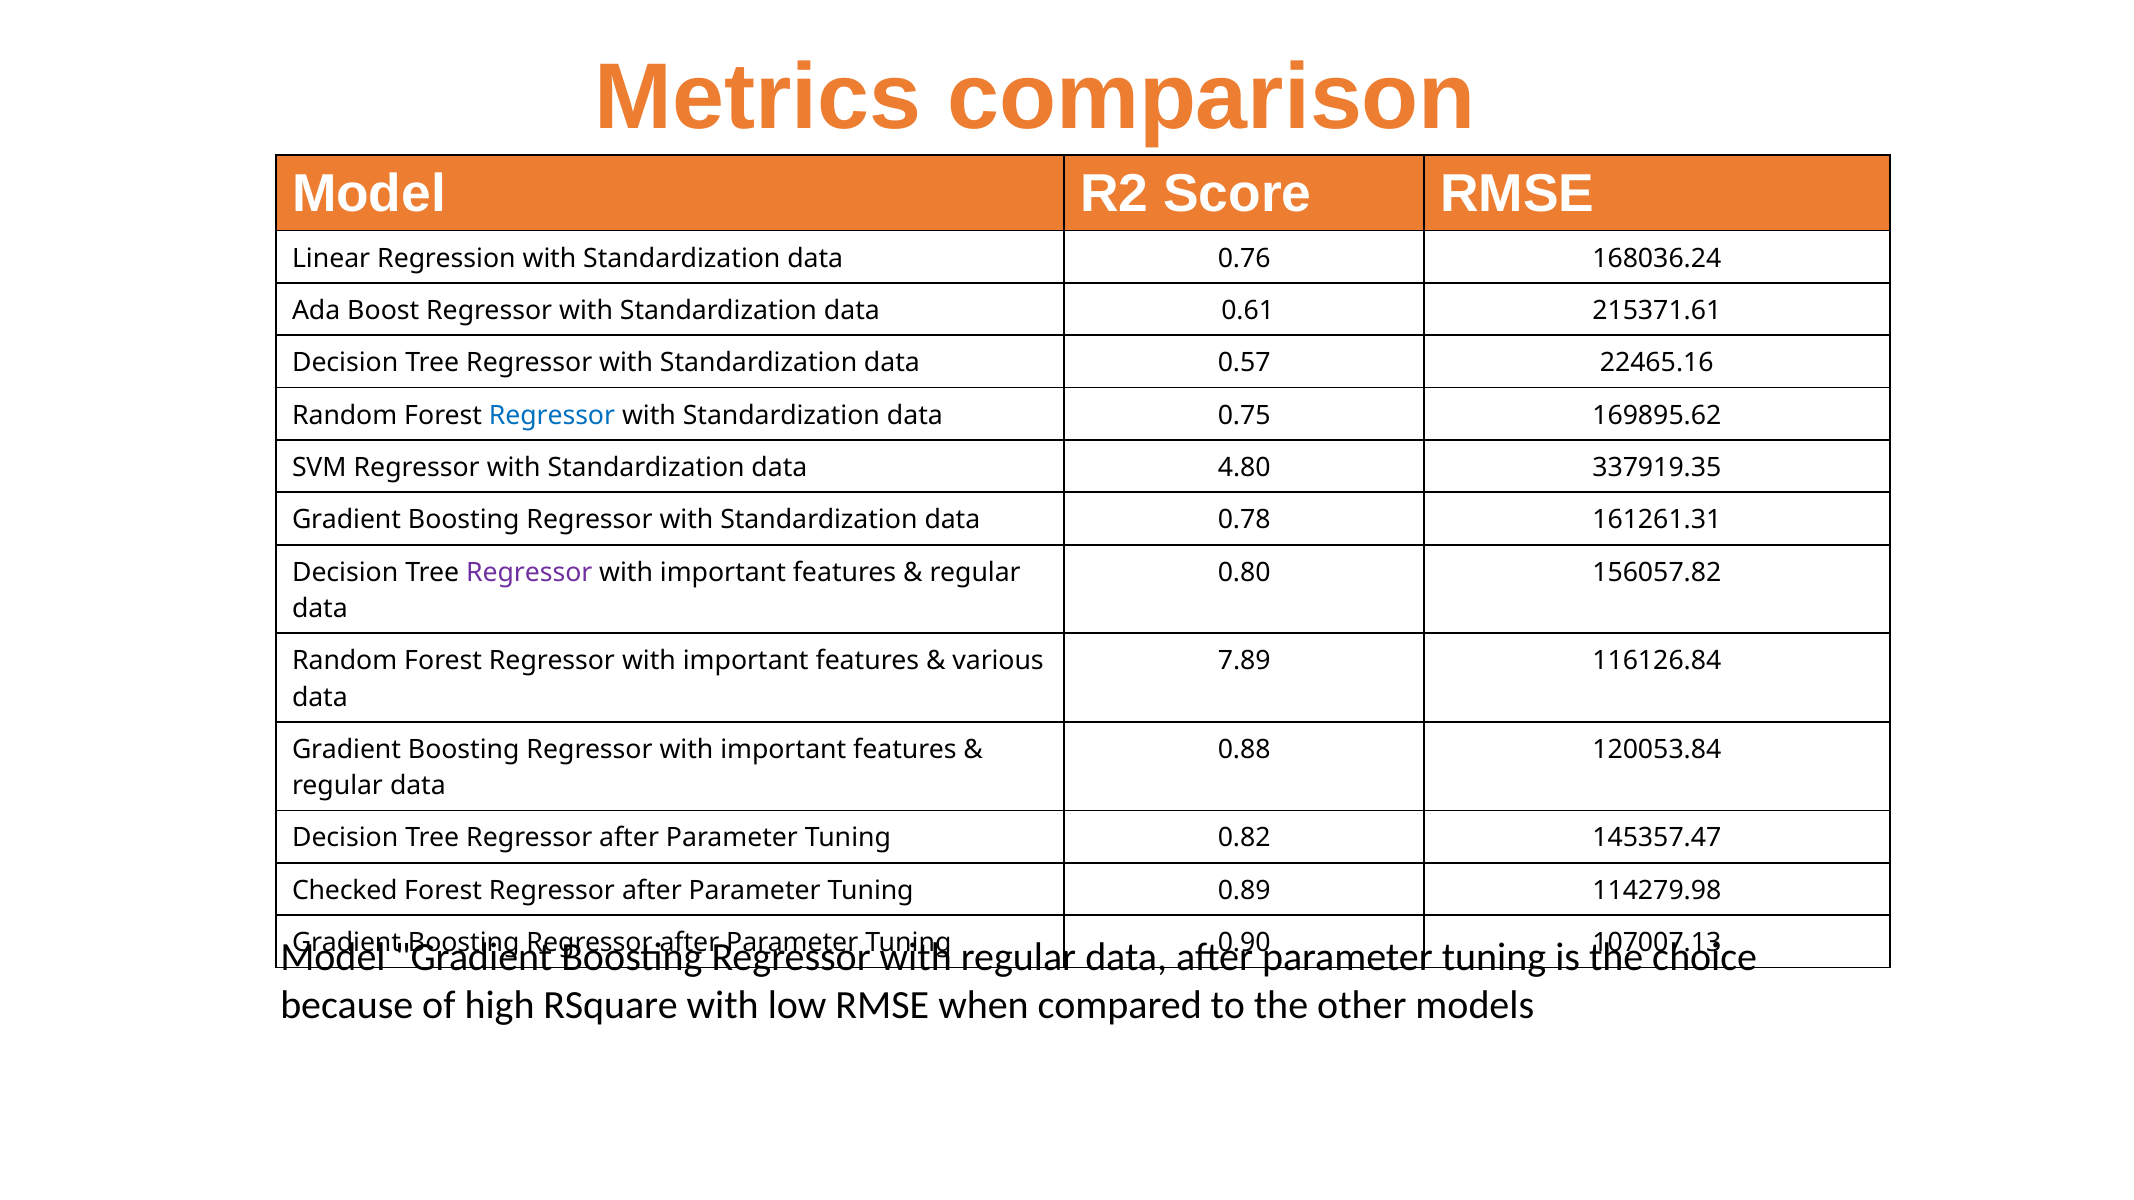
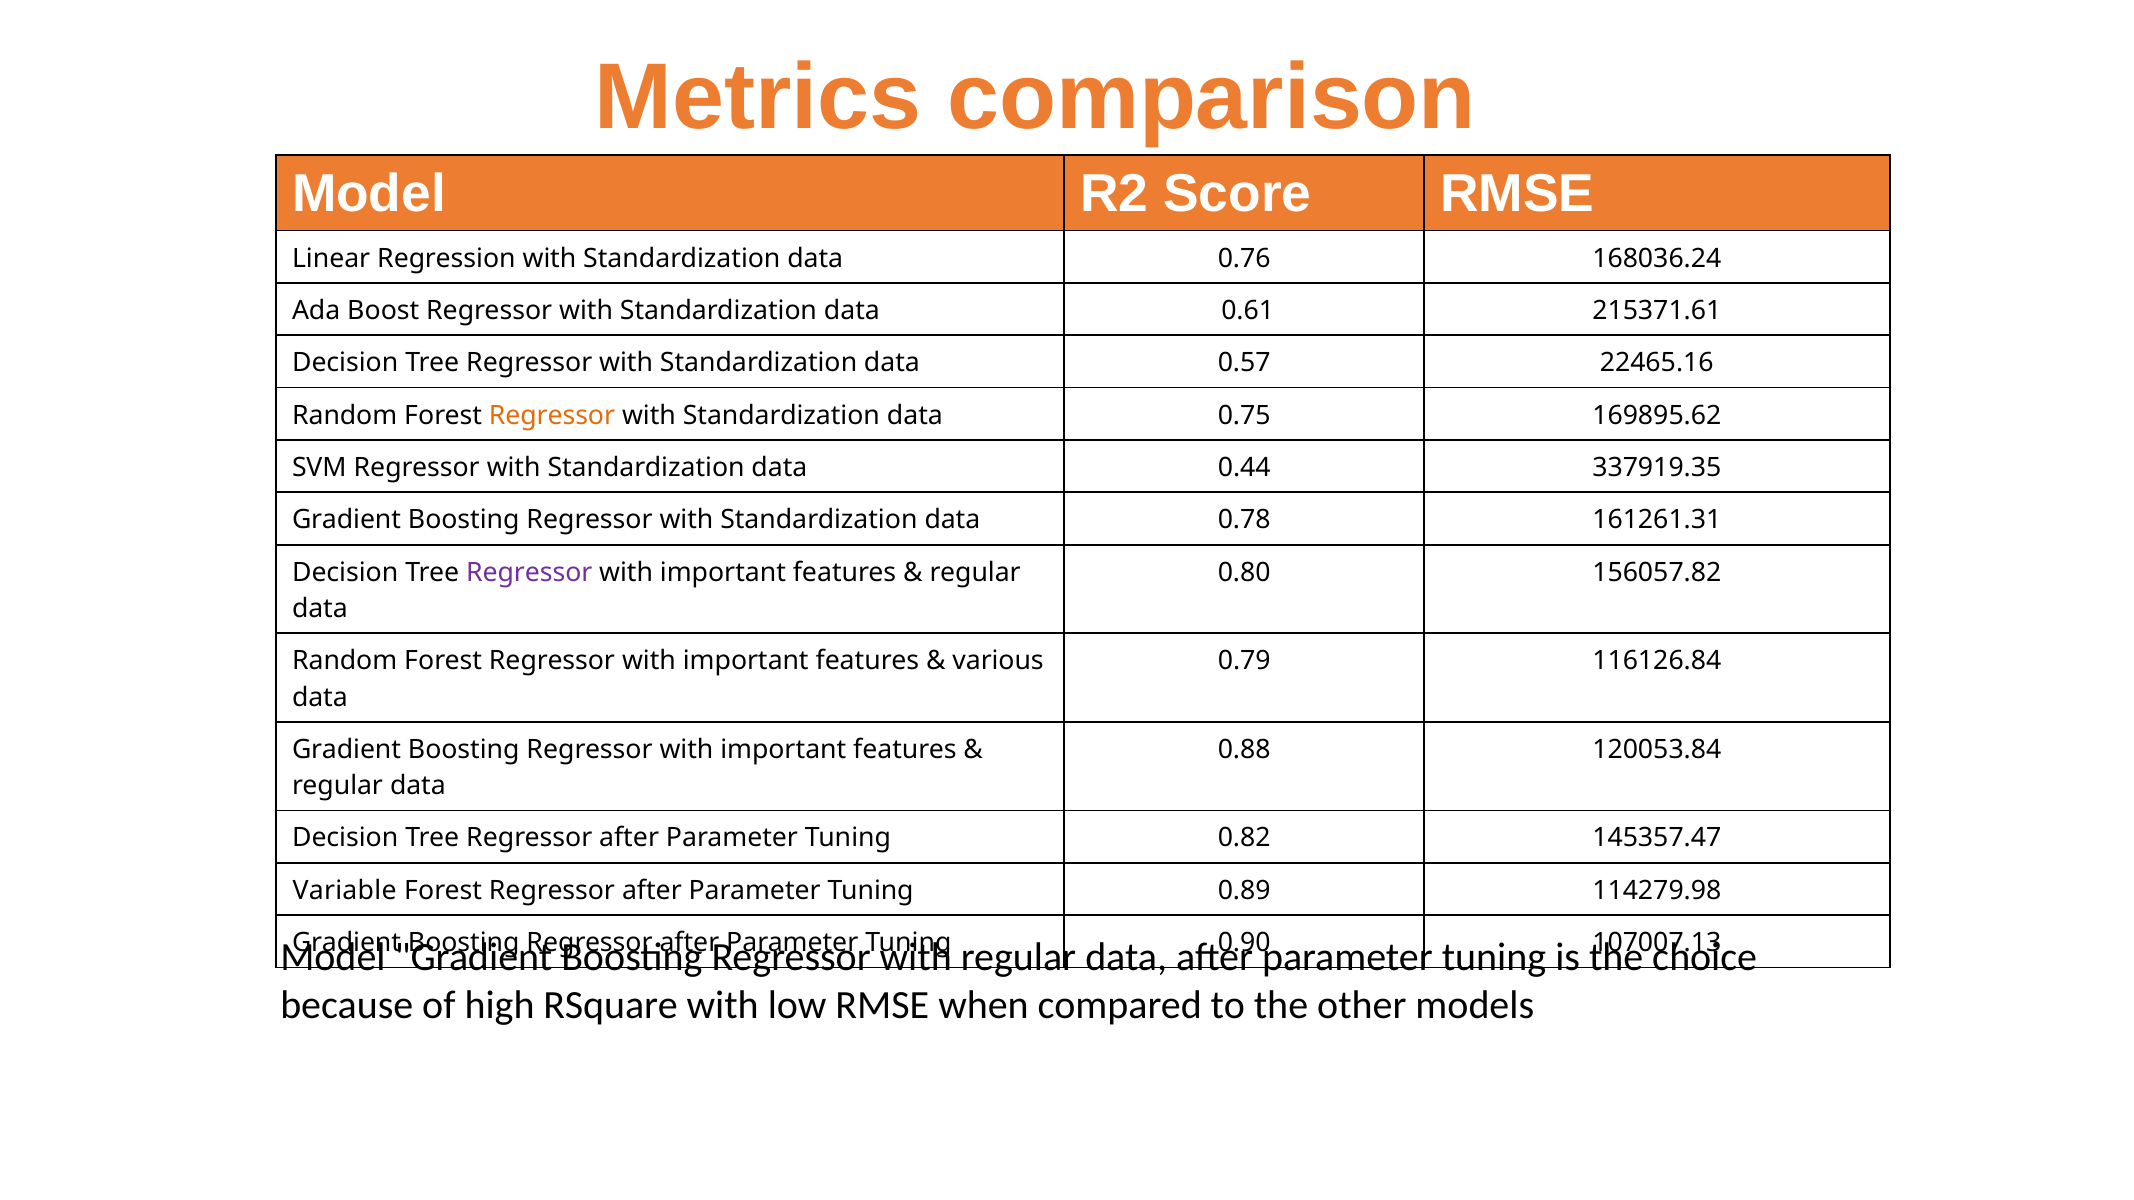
Regressor at (552, 415) colour: blue -> orange
4.80: 4.80 -> 0.44
7.89: 7.89 -> 0.79
Checked: Checked -> Variable
